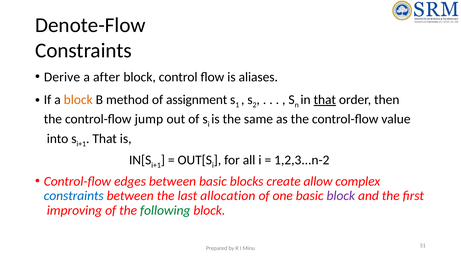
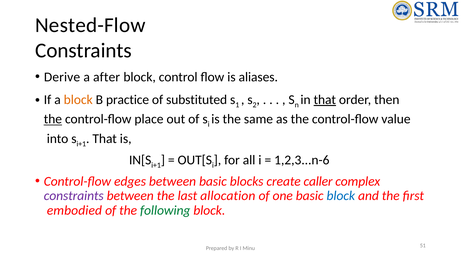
Denote-Flow: Denote-Flow -> Nested-Flow
method: method -> practice
assignment: assignment -> substituted
the at (53, 119) underline: none -> present
jump: jump -> place
1,2,3...n-2: 1,2,3...n-2 -> 1,2,3...n-6
allow: allow -> caller
constraints at (74, 196) colour: blue -> purple
block at (341, 196) colour: purple -> blue
improving: improving -> embodied
